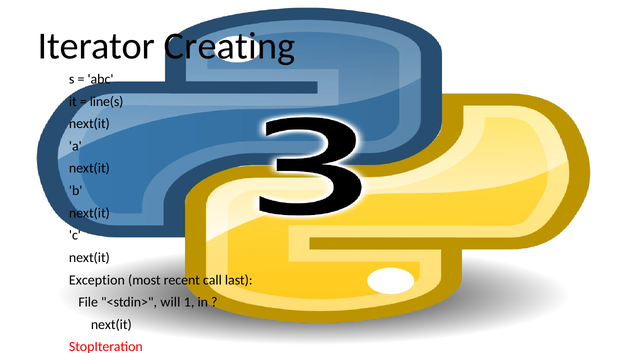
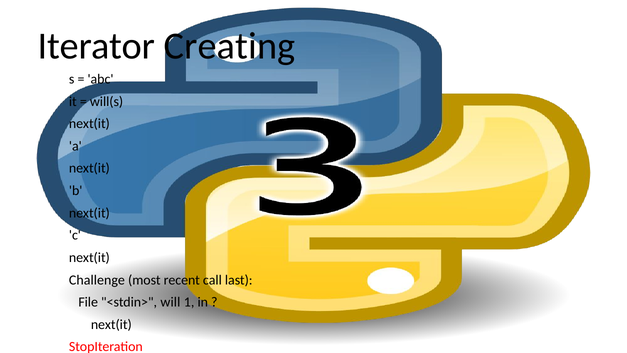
line(s: line(s -> will(s
Exception: Exception -> Challenge
